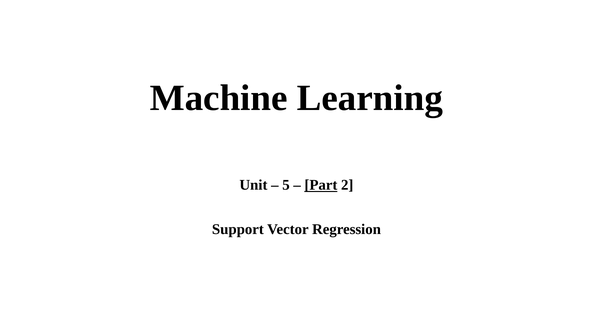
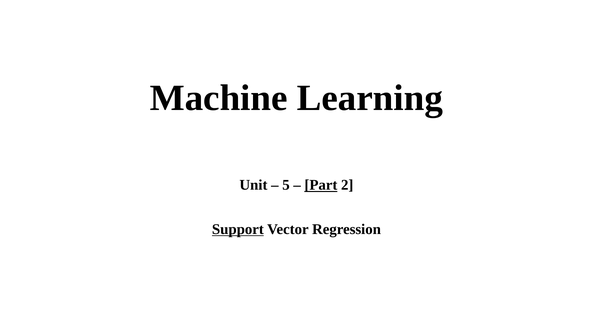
Support underline: none -> present
